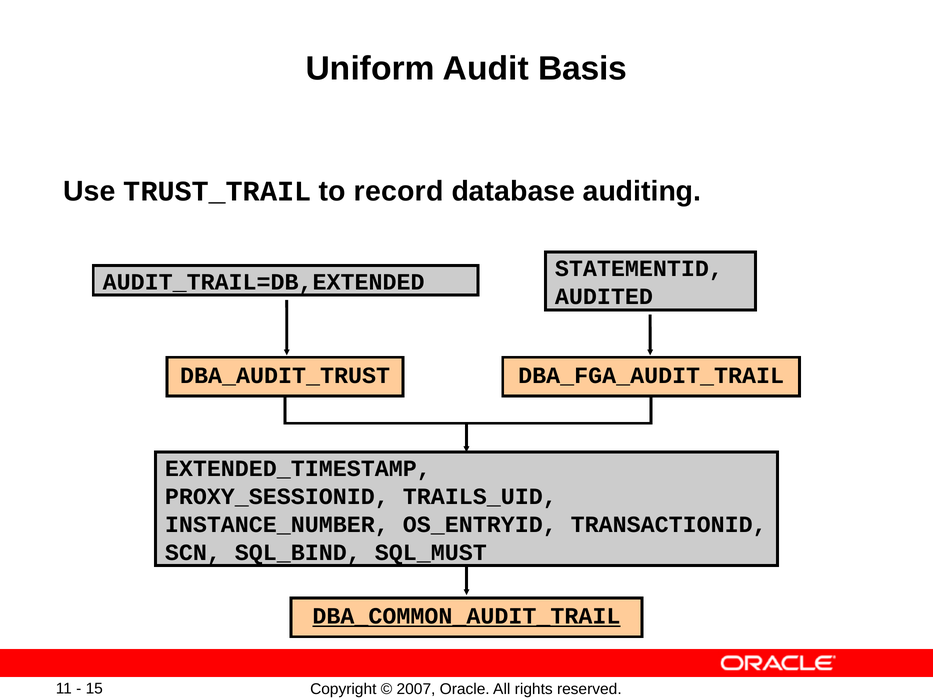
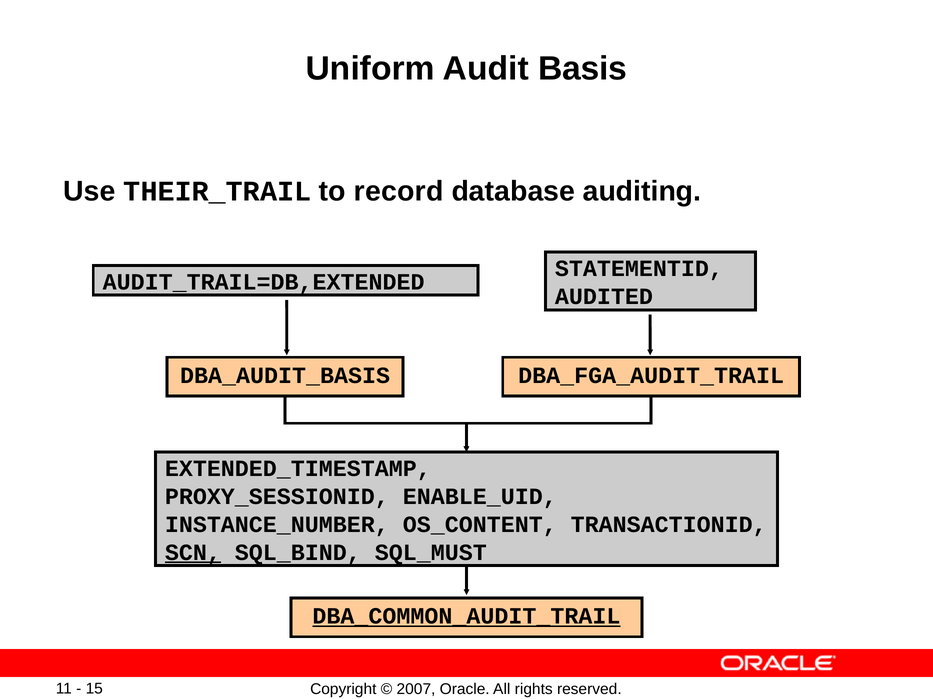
TRUST_TRAIL: TRUST_TRAIL -> THEIR_TRAIL
DBA_AUDIT_TRUST: DBA_AUDIT_TRUST -> DBA_AUDIT_BASIS
TRAILS_UID: TRAILS_UID -> ENABLE_UID
OS_ENTRYID: OS_ENTRYID -> OS_CONTENT
SCN underline: none -> present
